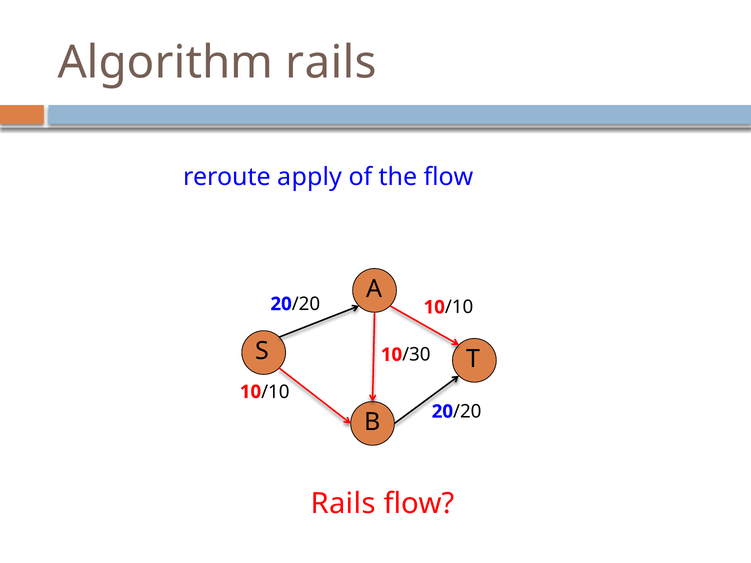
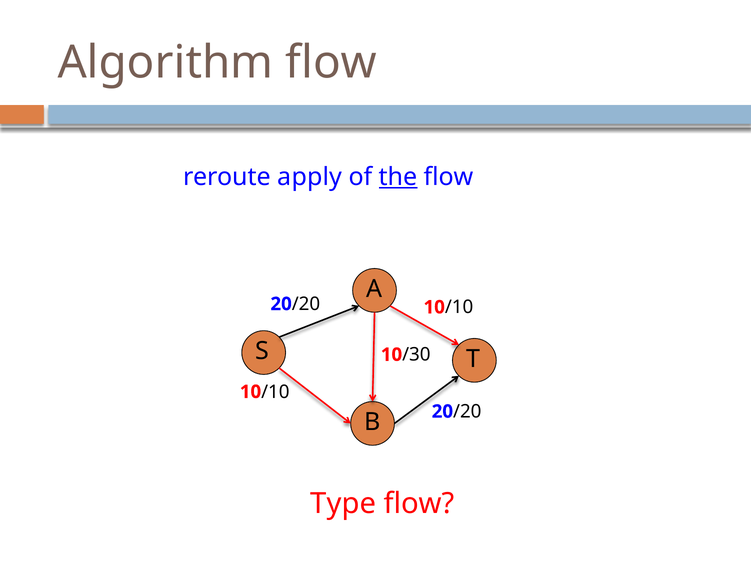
Algorithm rails: rails -> flow
the underline: none -> present
Rails at (343, 504): Rails -> Type
